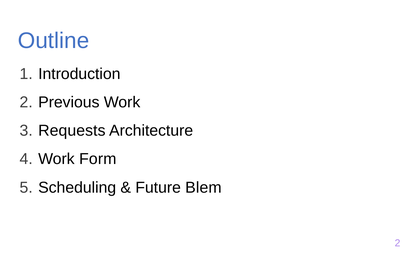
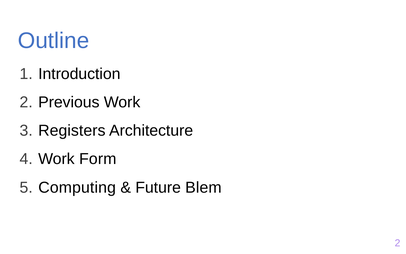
Requests: Requests -> Registers
Scheduling: Scheduling -> Computing
